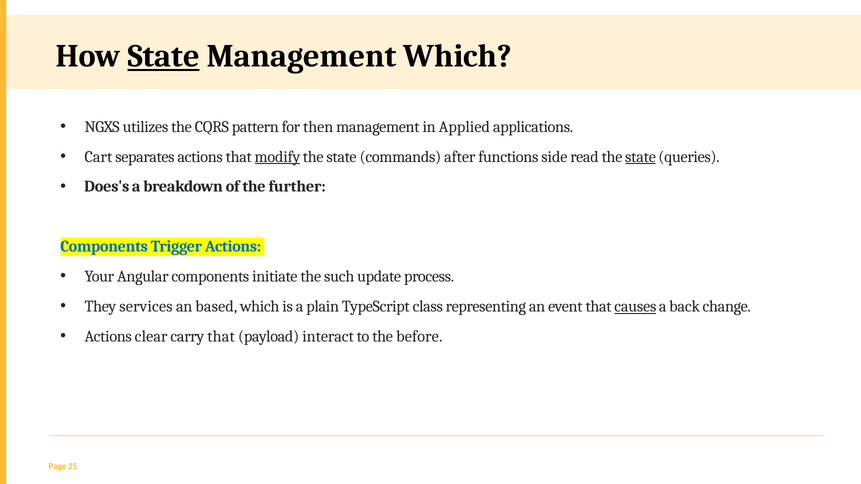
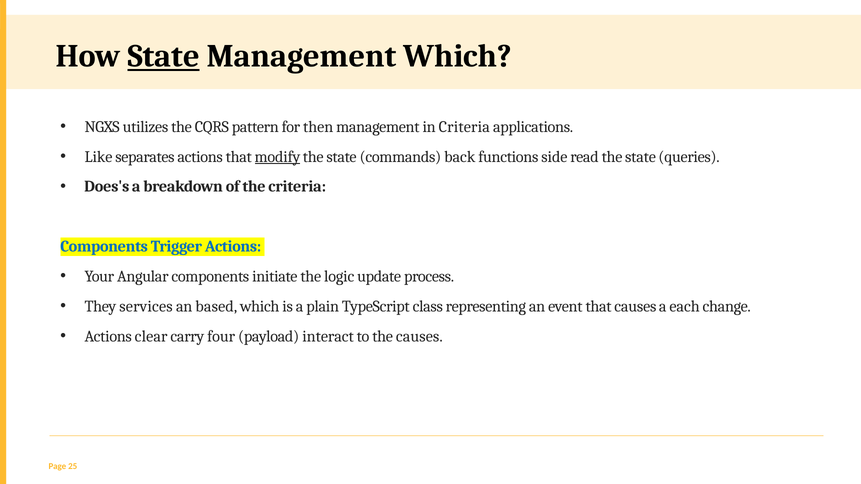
in Applied: Applied -> Criteria
Cart: Cart -> Like
after: after -> back
state at (640, 157) underline: present -> none
the further: further -> criteria
such: such -> logic
causes at (635, 307) underline: present -> none
back: back -> each
carry that: that -> four
the before: before -> causes
